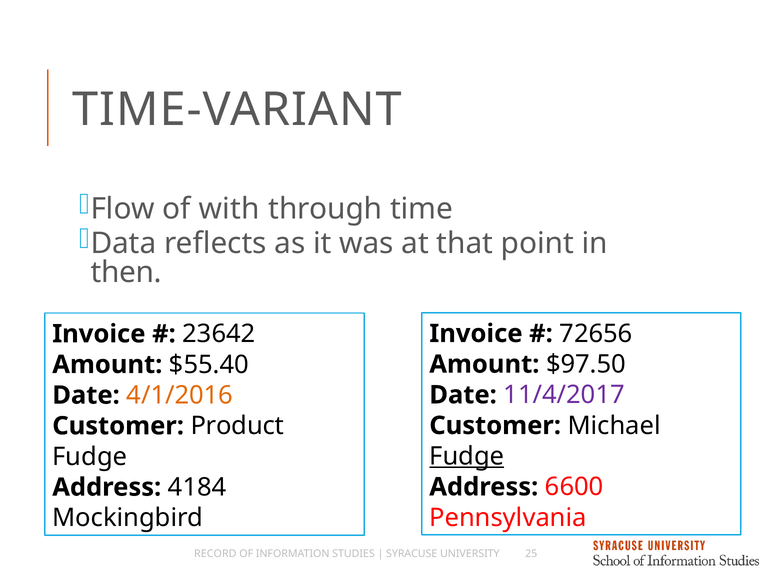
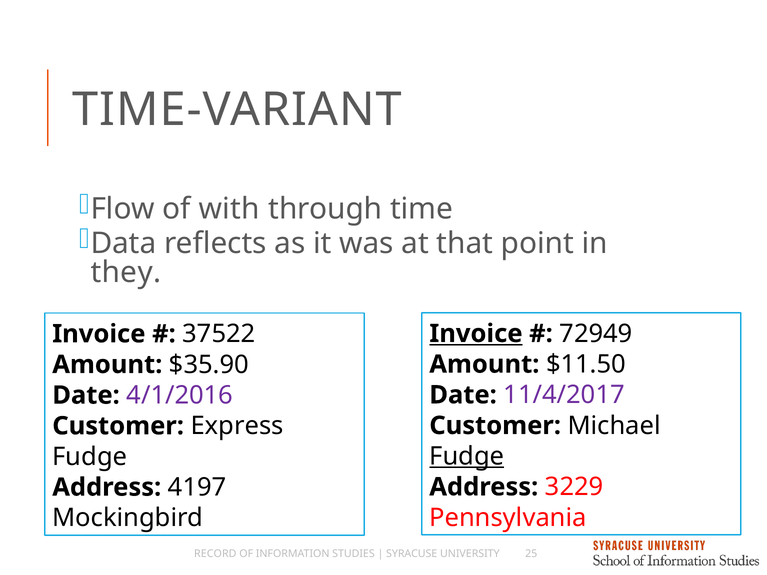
then: then -> they
Invoice at (476, 334) underline: none -> present
72656: 72656 -> 72949
23642: 23642 -> 37522
$97.50: $97.50 -> $11.50
$55.40: $55.40 -> $35.90
4/1/2016 colour: orange -> purple
Product: Product -> Express
6600: 6600 -> 3229
4184: 4184 -> 4197
